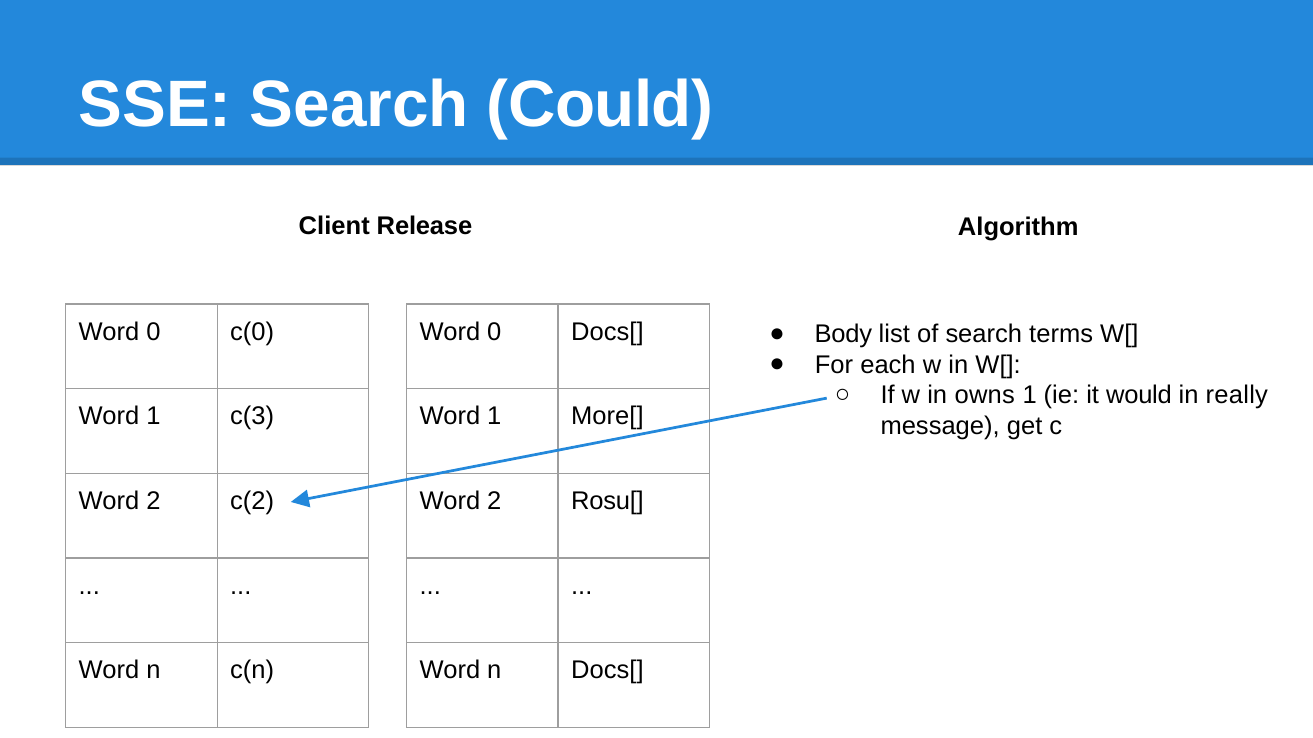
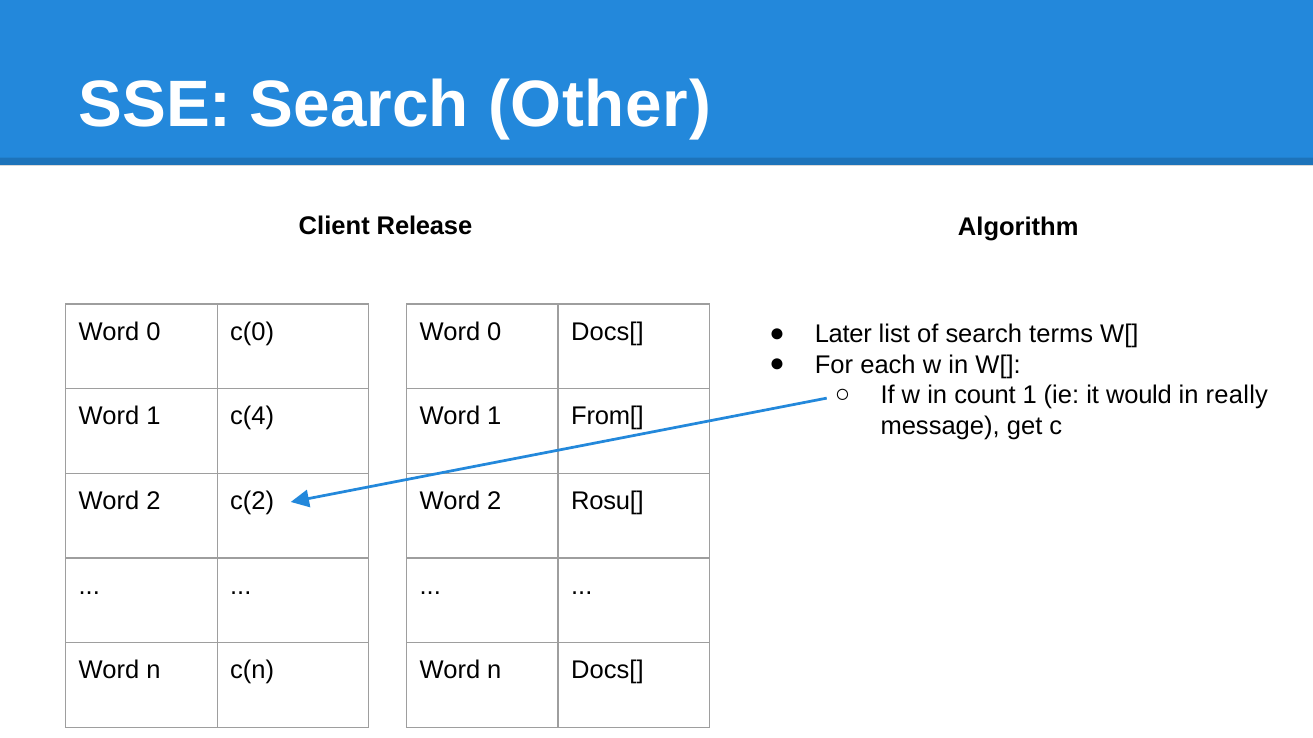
Could: Could -> Other
Body: Body -> Later
owns: owns -> count
c(3: c(3 -> c(4
More[: More[ -> From[
